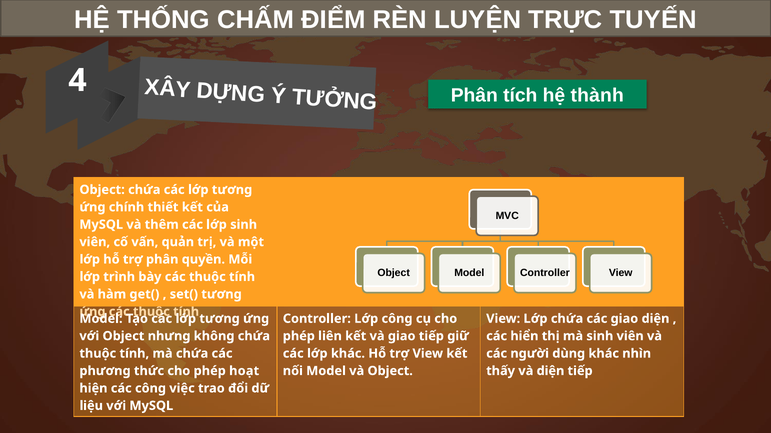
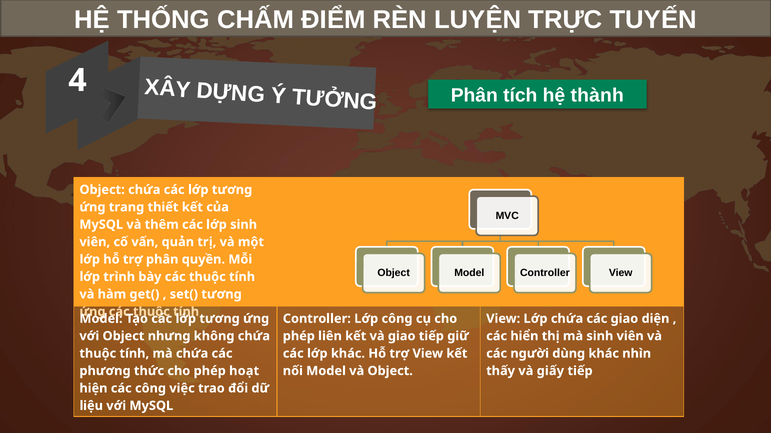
chính: chính -> trang
và diện: diện -> giấy
